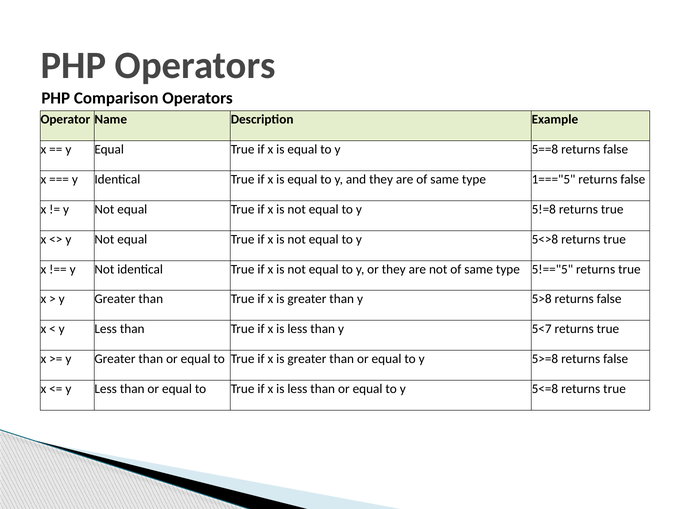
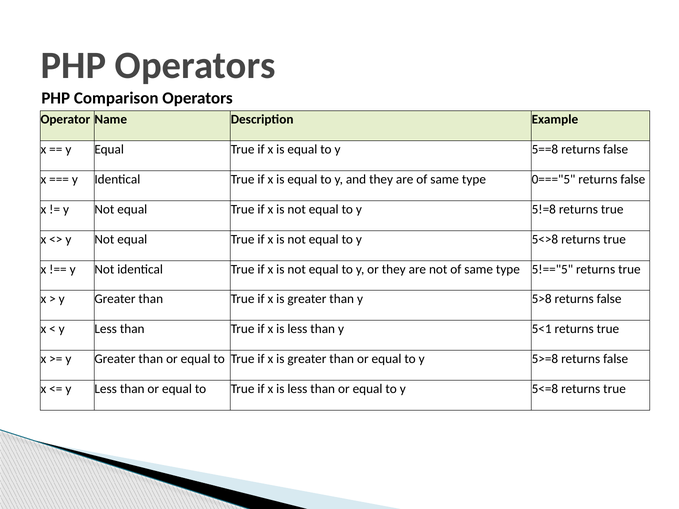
1==="5: 1==="5 -> 0==="5
5<7: 5<7 -> 5<1
